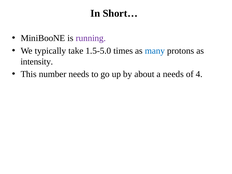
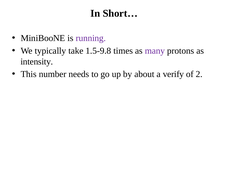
1.5-5.0: 1.5-5.0 -> 1.5-9.8
many colour: blue -> purple
a needs: needs -> verify
4: 4 -> 2
